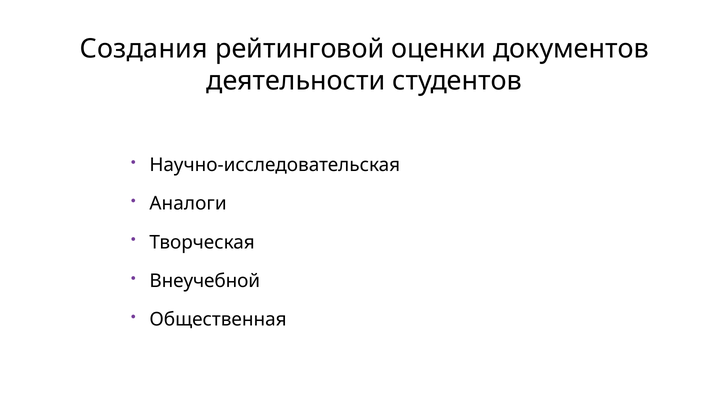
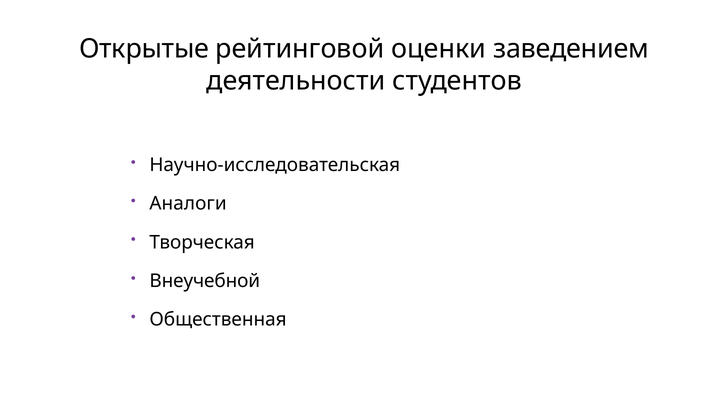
Создания: Создания -> Открытые
документов: документов -> заведением
